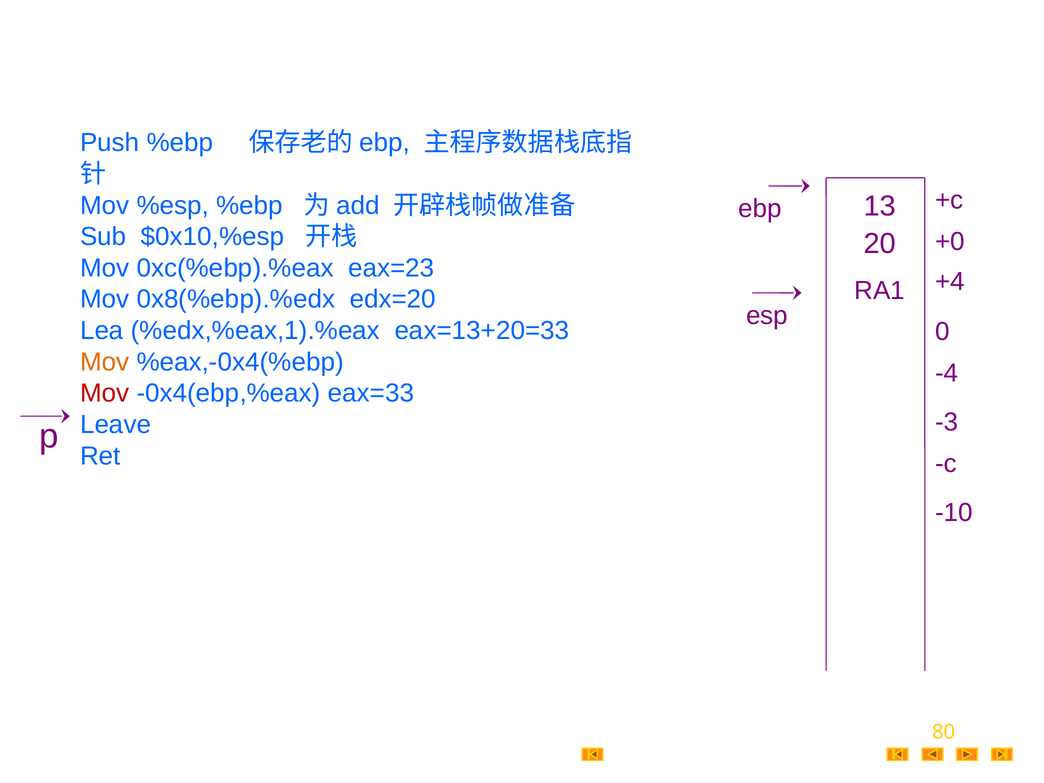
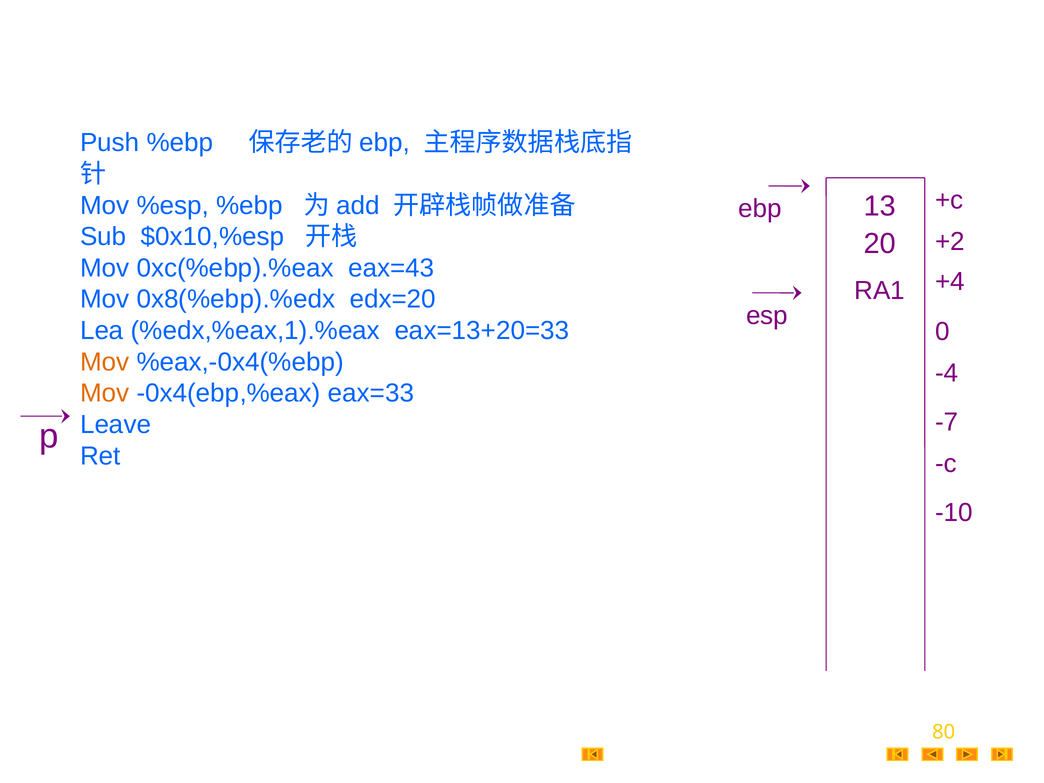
+0: +0 -> +2
eax=23: eax=23 -> eax=43
Mov at (105, 393) colour: red -> orange
-3: -3 -> -7
